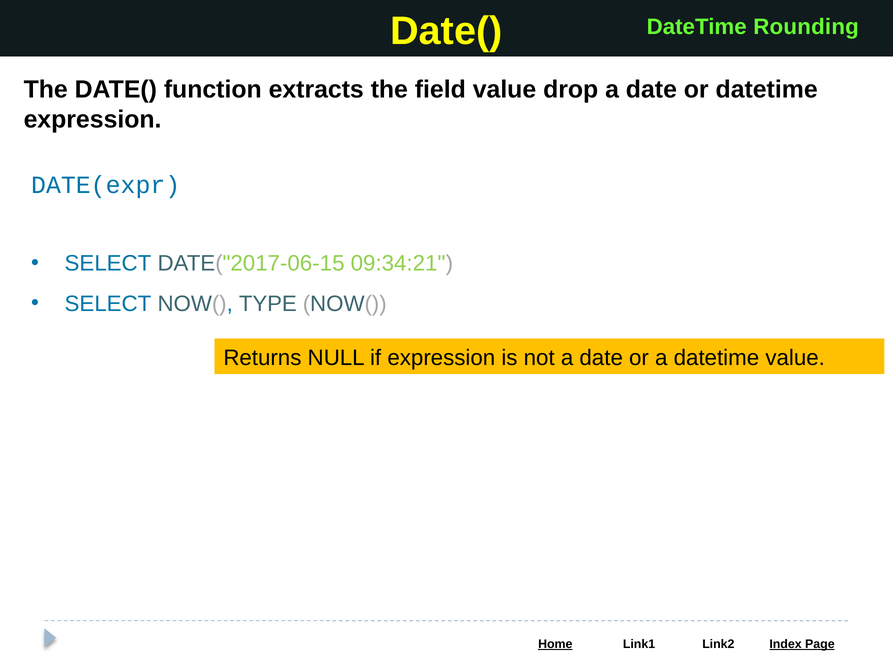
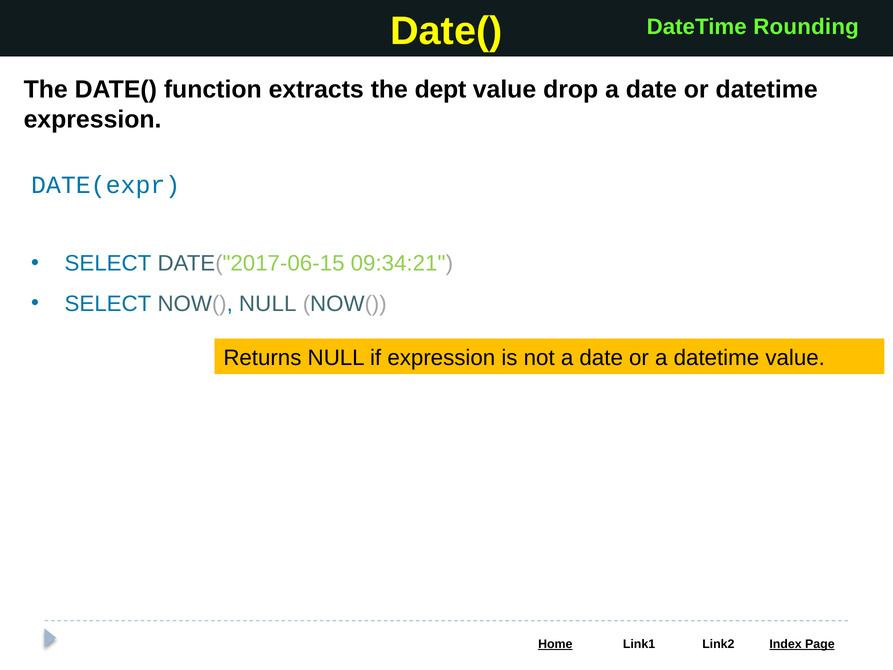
field: field -> dept
NOW( TYPE: TYPE -> NULL
